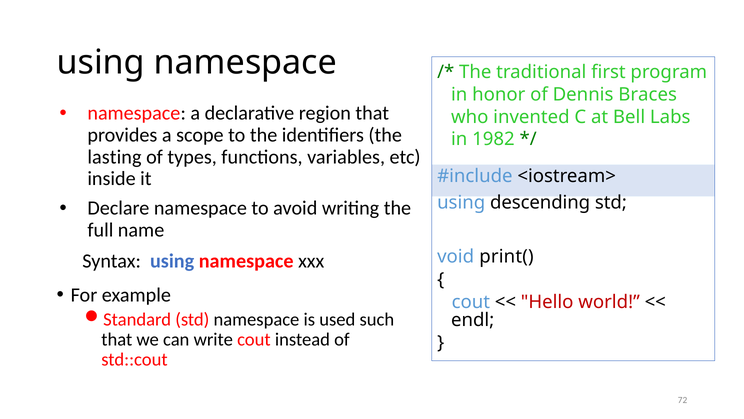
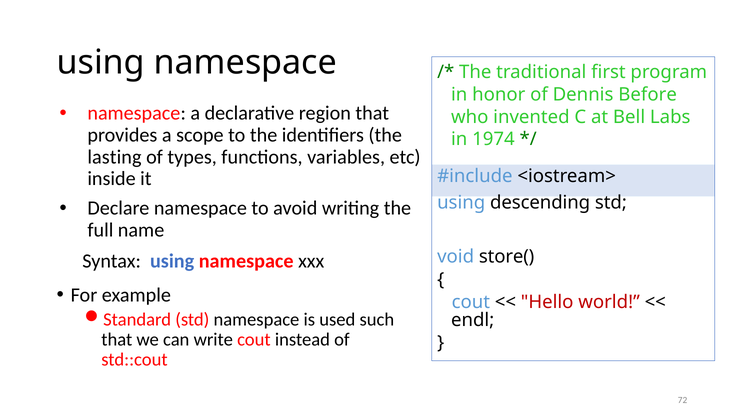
Braces: Braces -> Before
1982: 1982 -> 1974
print(: print( -> store(
